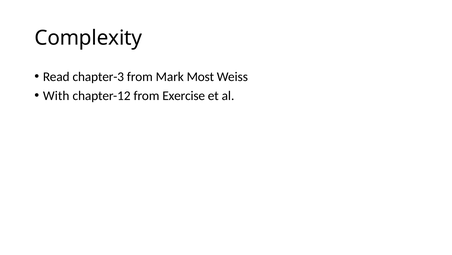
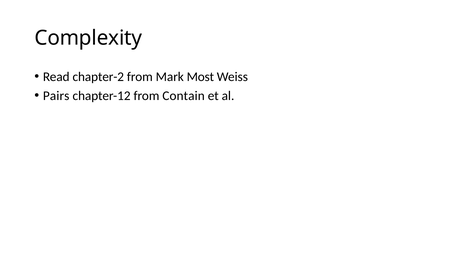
chapter-3: chapter-3 -> chapter-2
With: With -> Pairs
Exercise: Exercise -> Contain
